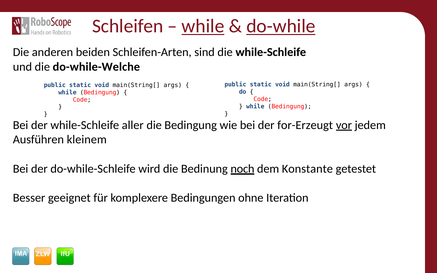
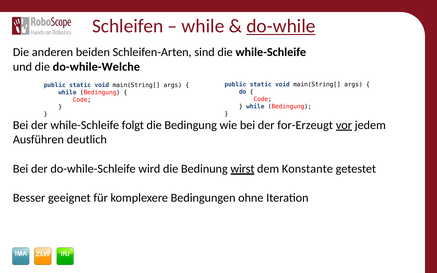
while at (203, 26) underline: present -> none
aller: aller -> folgt
kleinem: kleinem -> deutlich
noch: noch -> wirst
